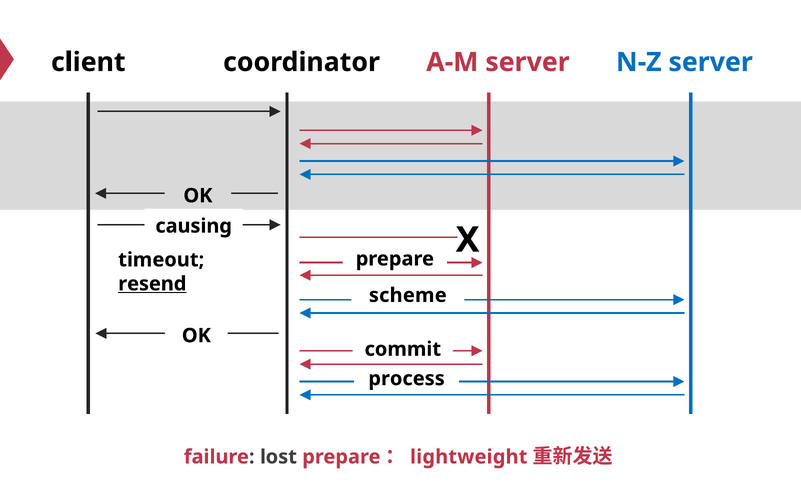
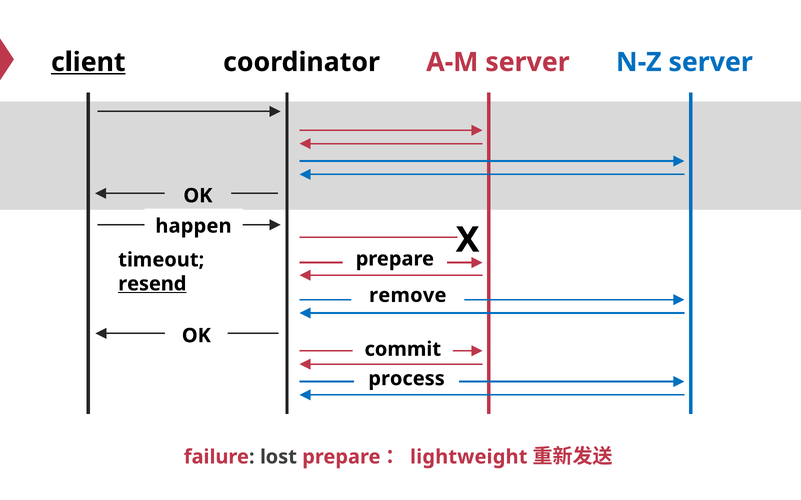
client underline: none -> present
causing: causing -> happen
scheme: scheme -> remove
